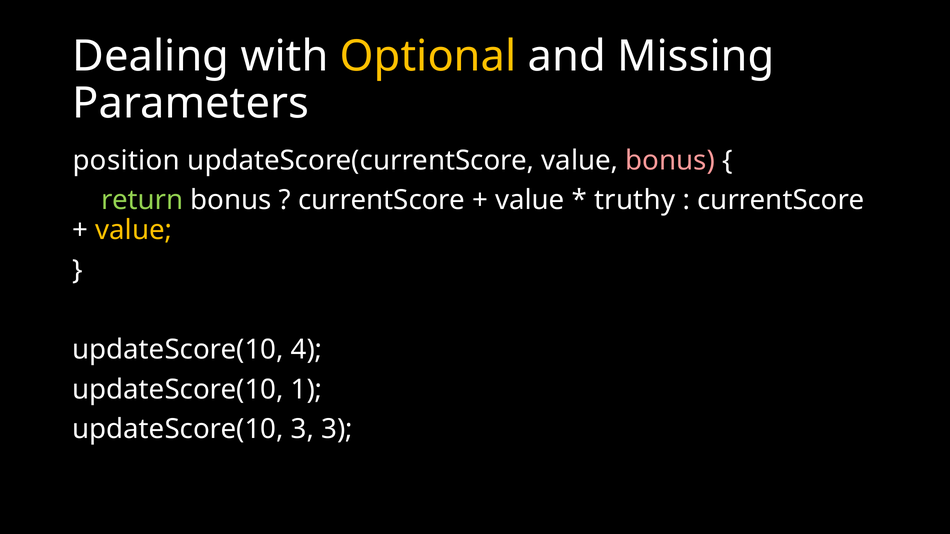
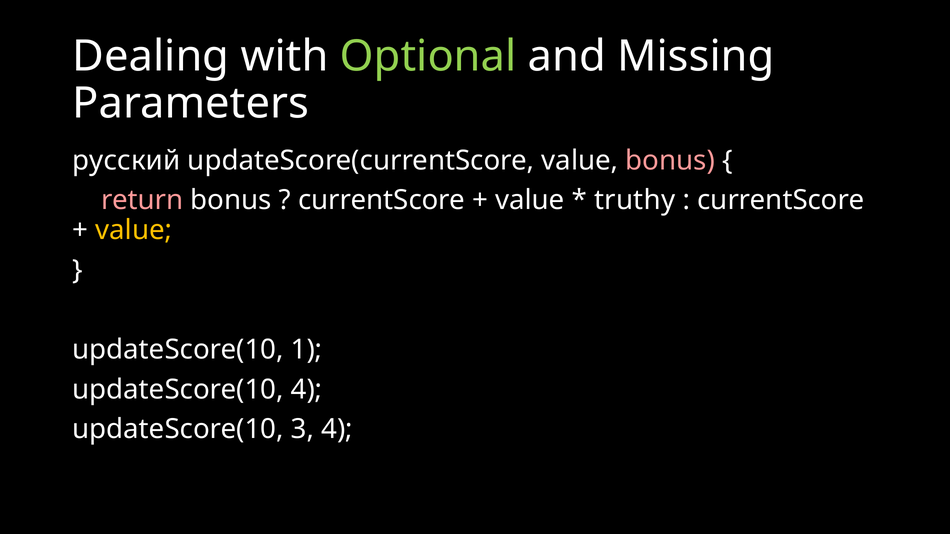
Optional colour: yellow -> light green
position: position -> русский
return colour: light green -> pink
4: 4 -> 1
updateScore(10 1: 1 -> 4
3 3: 3 -> 4
